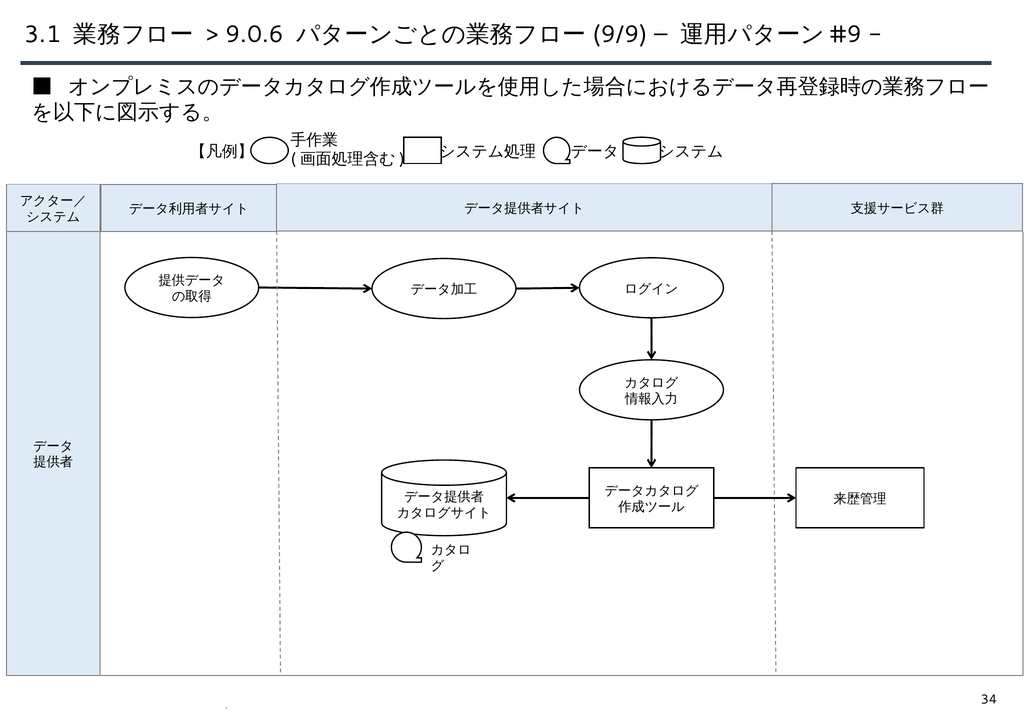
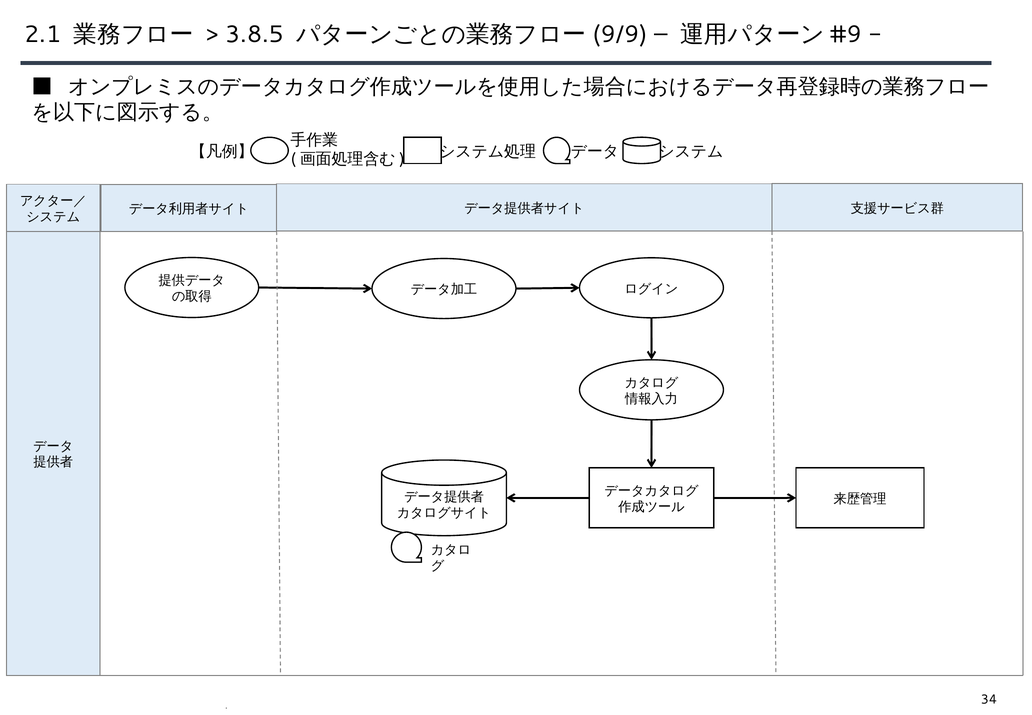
3.1: 3.1 -> 2.1
9.0.6: 9.0.6 -> 3.8.5
